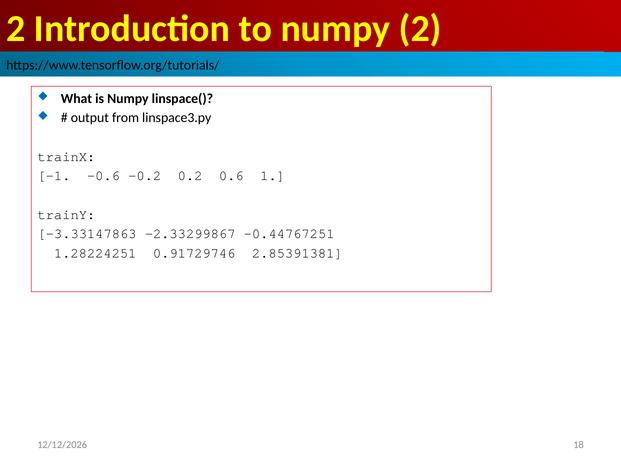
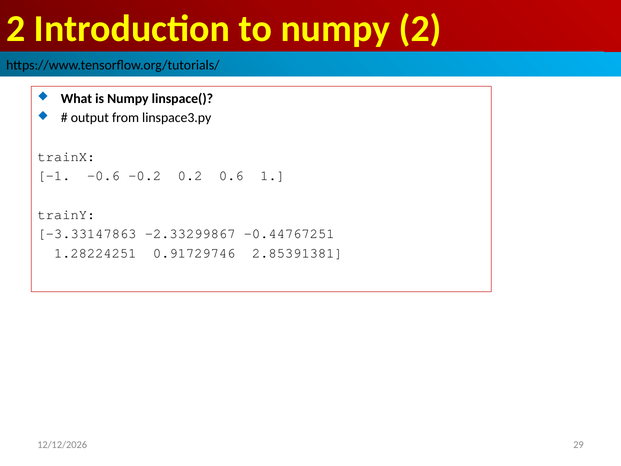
18: 18 -> 29
